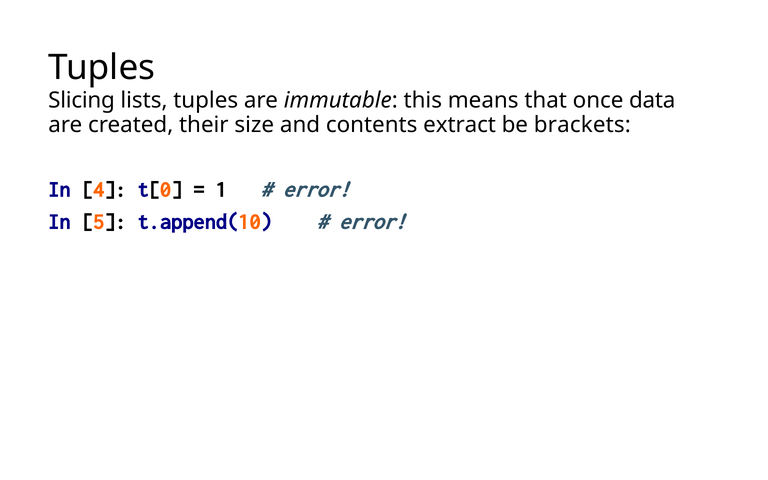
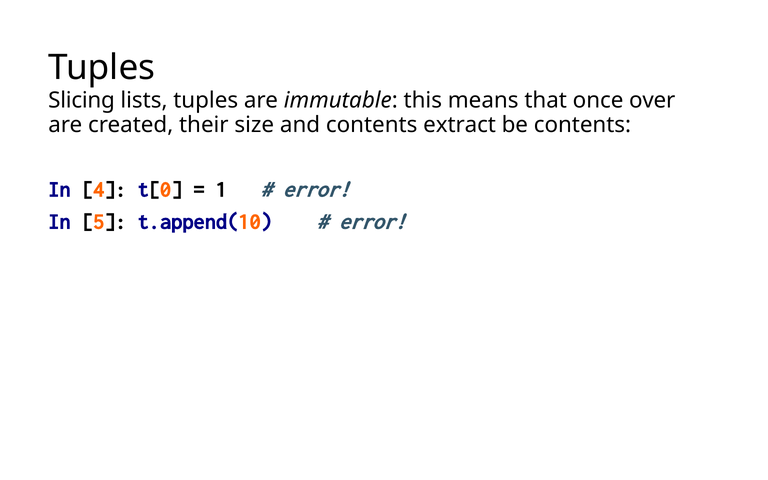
data: data -> over
be brackets: brackets -> contents
